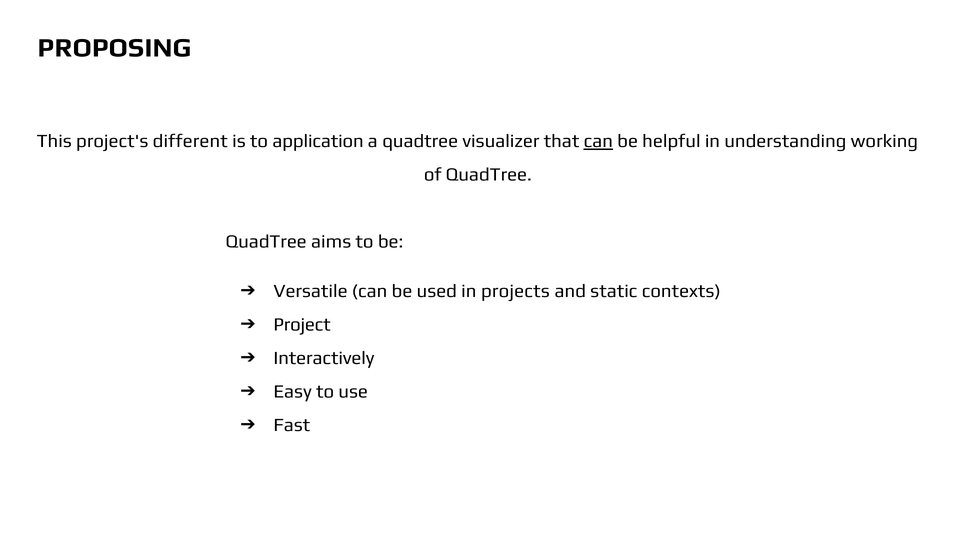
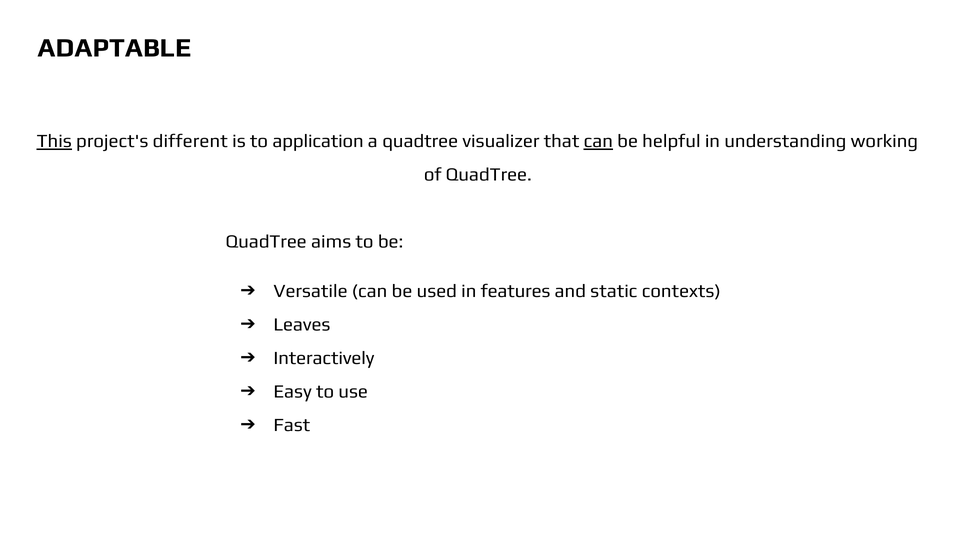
PROPOSING: PROPOSING -> ADAPTABLE
This underline: none -> present
projects: projects -> features
Project: Project -> Leaves
